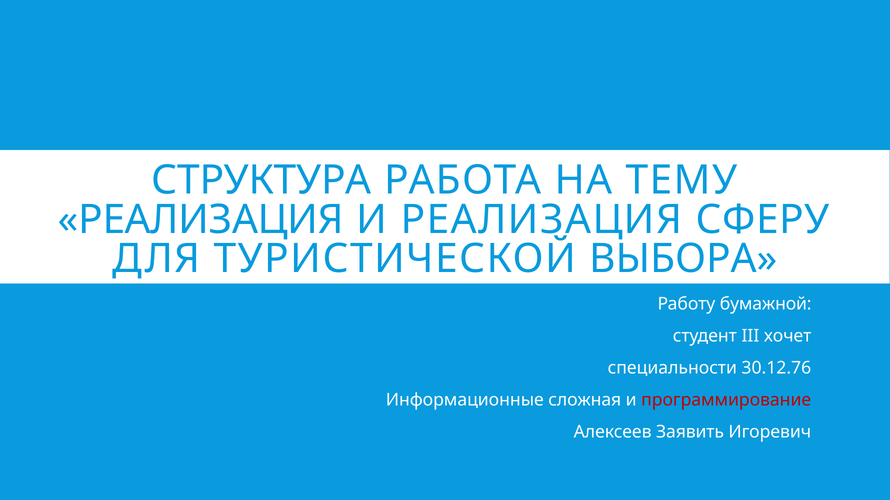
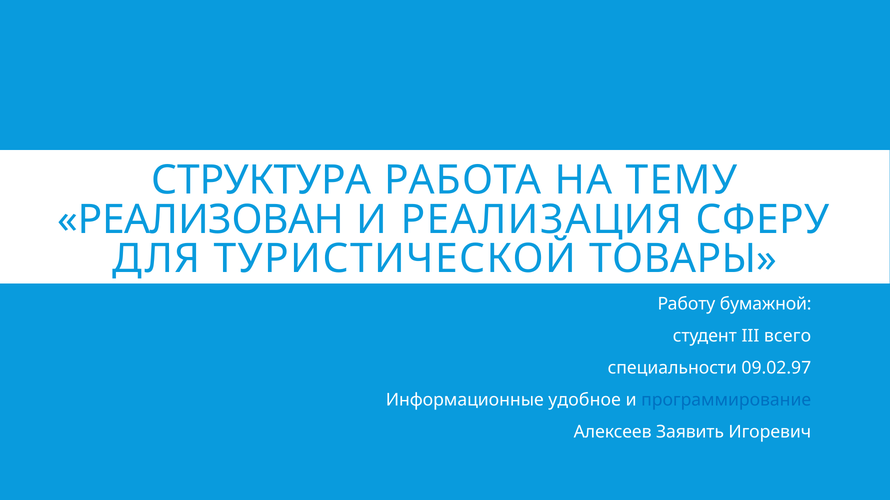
РЕАЛИЗАЦИЯ at (201, 220): РЕАЛИЗАЦИЯ -> РЕАЛИЗОВАН
ВЫБОРА: ВЫБОРА -> ТОВАРЫ
хочет: хочет -> всего
30.12.76: 30.12.76 -> 09.02.97
сложная: сложная -> удобное
программирование colour: red -> blue
